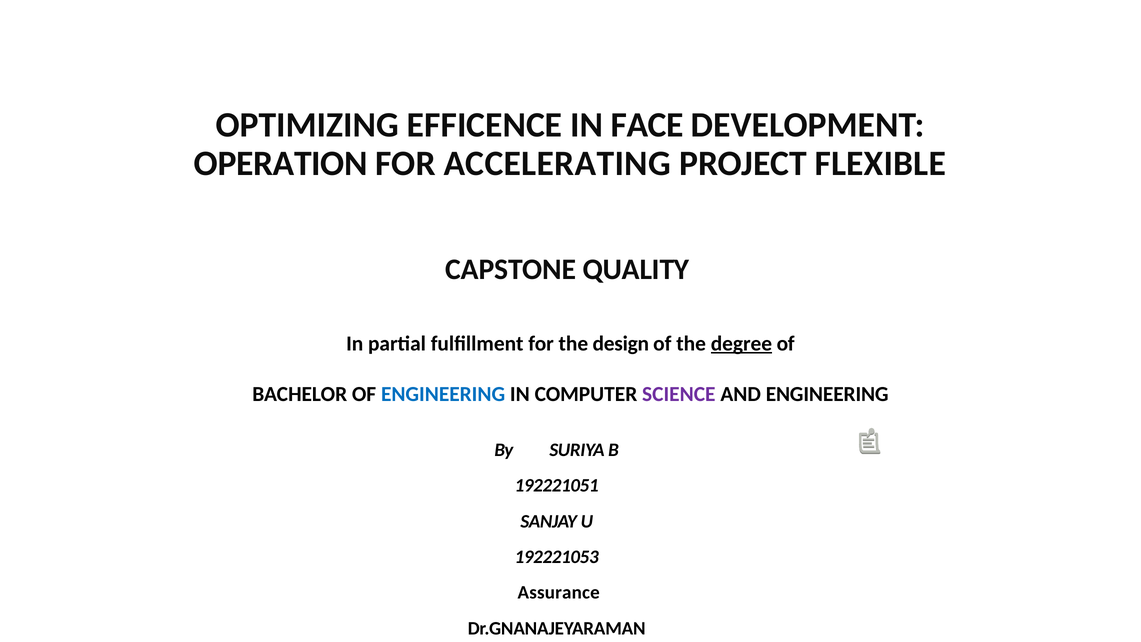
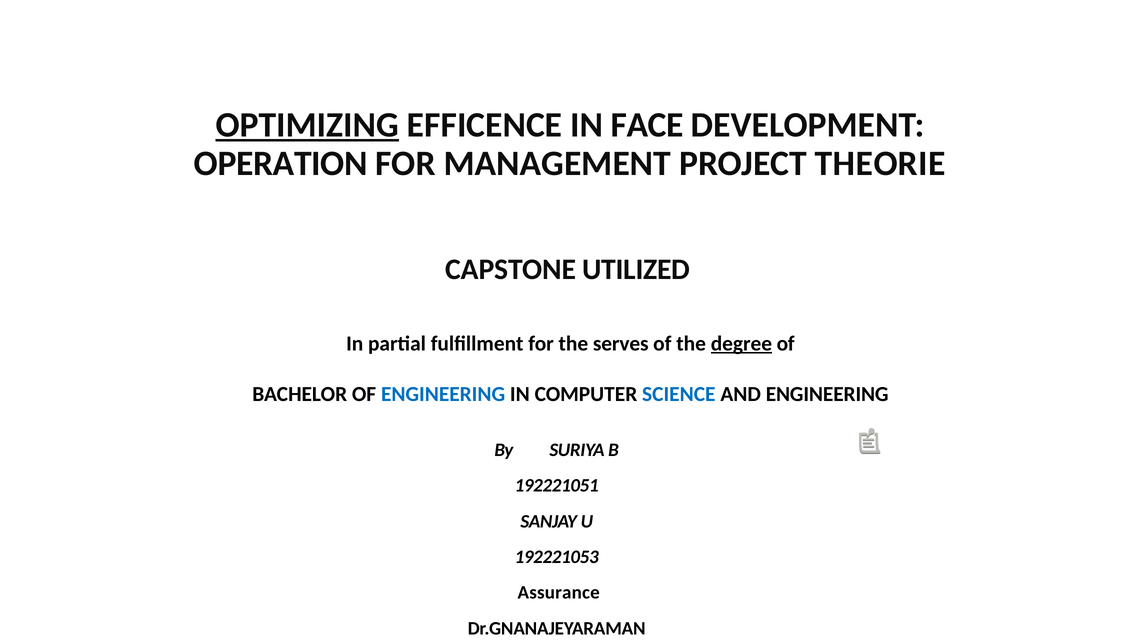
OPTIMIZING underline: none -> present
ACCELERATING: ACCELERATING -> MANAGEMENT
FLEXIBLE: FLEXIBLE -> THEORIE
QUALITY: QUALITY -> UTILIZED
design: design -> serves
SCIENCE colour: purple -> blue
